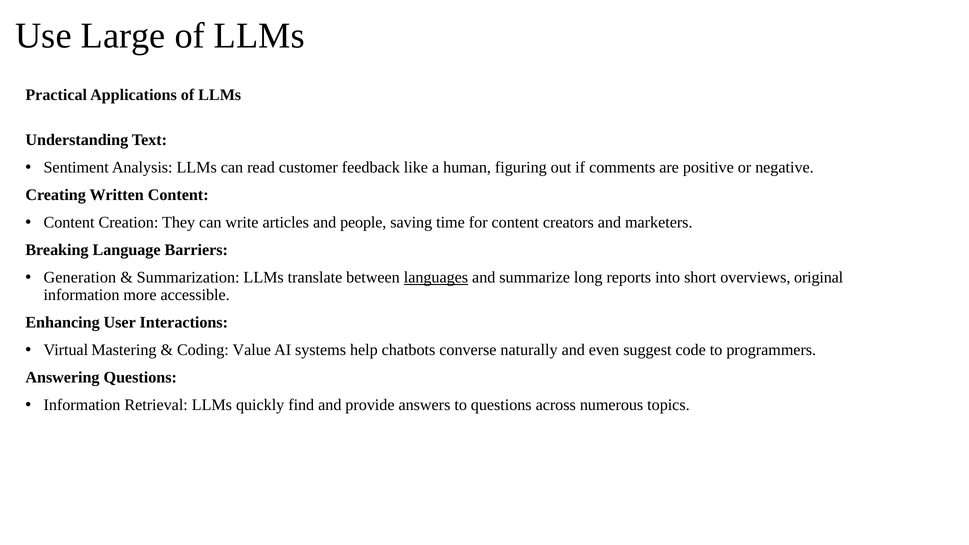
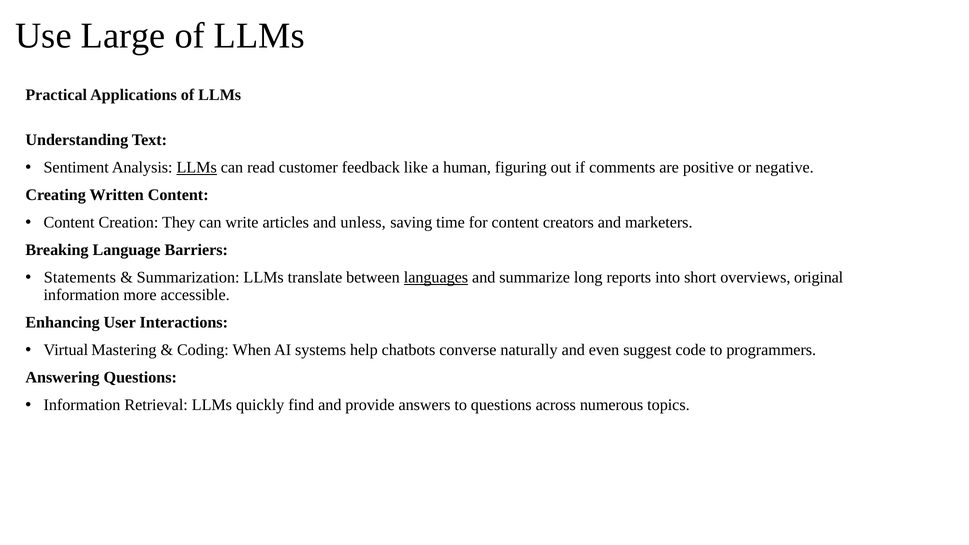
LLMs at (197, 167) underline: none -> present
people: people -> unless
Generation: Generation -> Statements
Value: Value -> When
